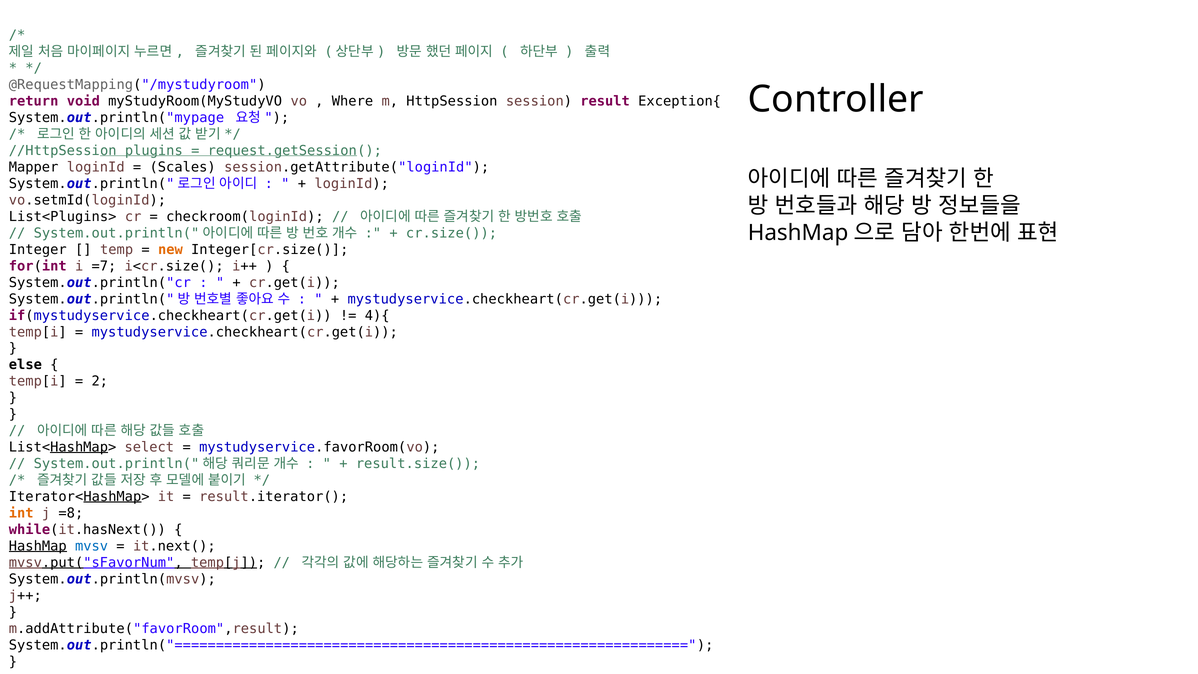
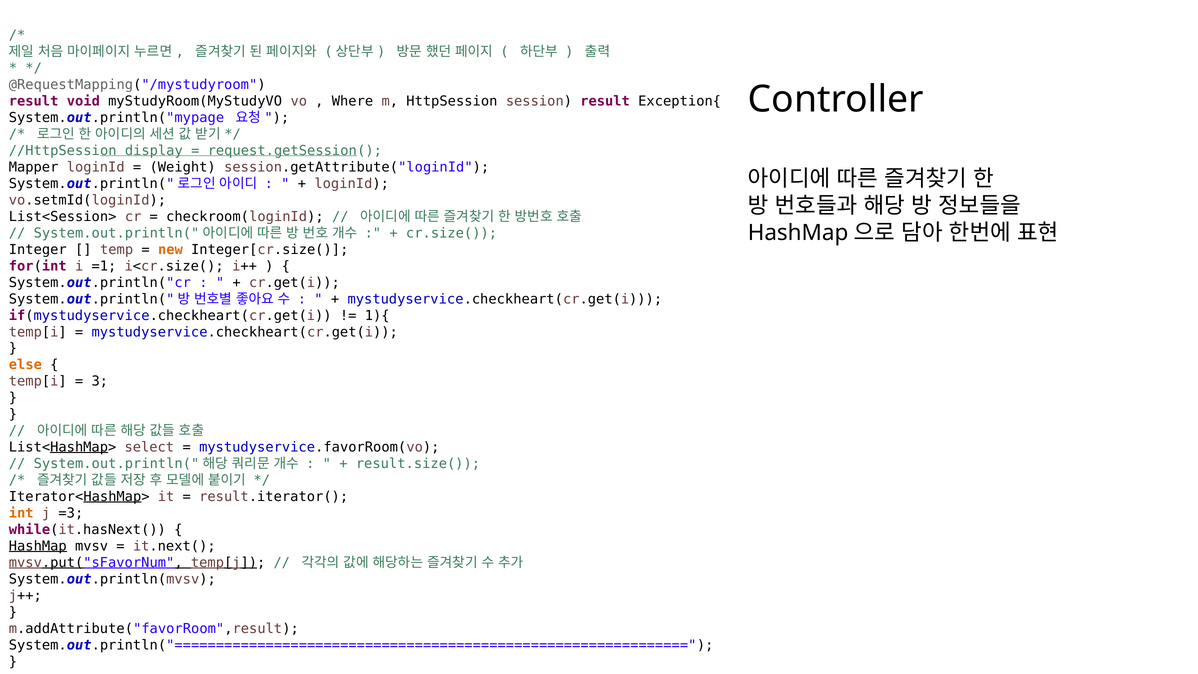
return at (34, 101): return -> result
plugins: plugins -> display
Scales: Scales -> Weight
List<Plugins>: List<Plugins> -> List<Session>
=7: =7 -> =1
4){: 4){ -> 1){
else colour: black -> orange
2: 2 -> 3
=8: =8 -> =3
mvsv colour: blue -> black
